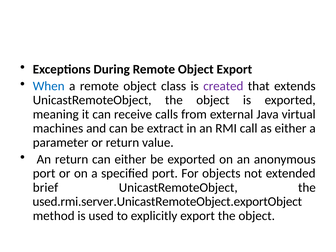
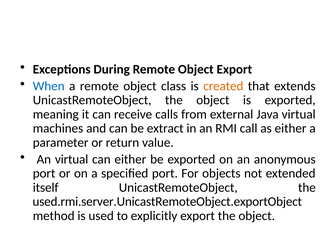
created colour: purple -> orange
An return: return -> virtual
brief: brief -> itself
